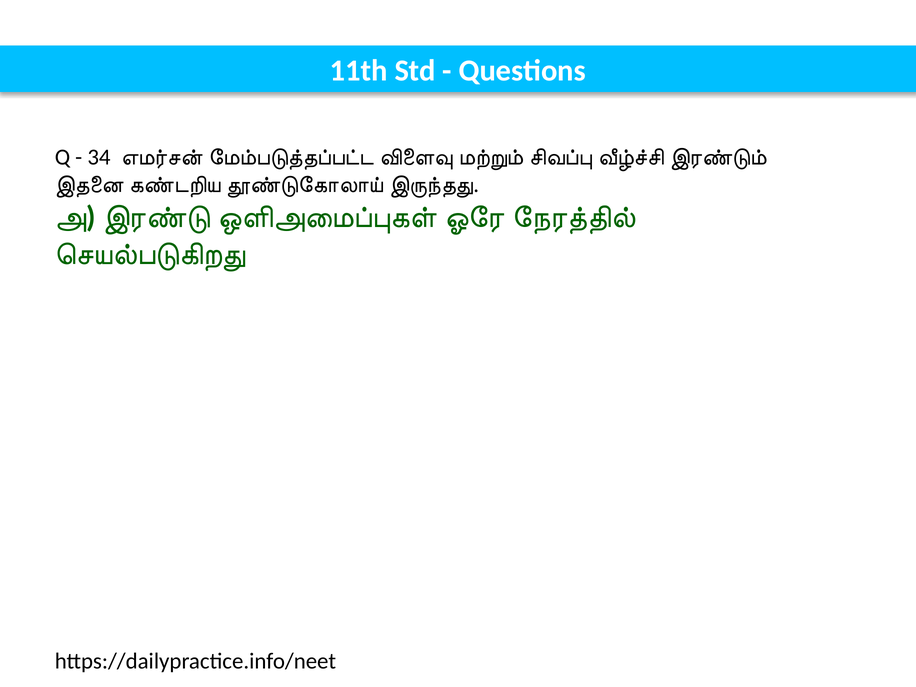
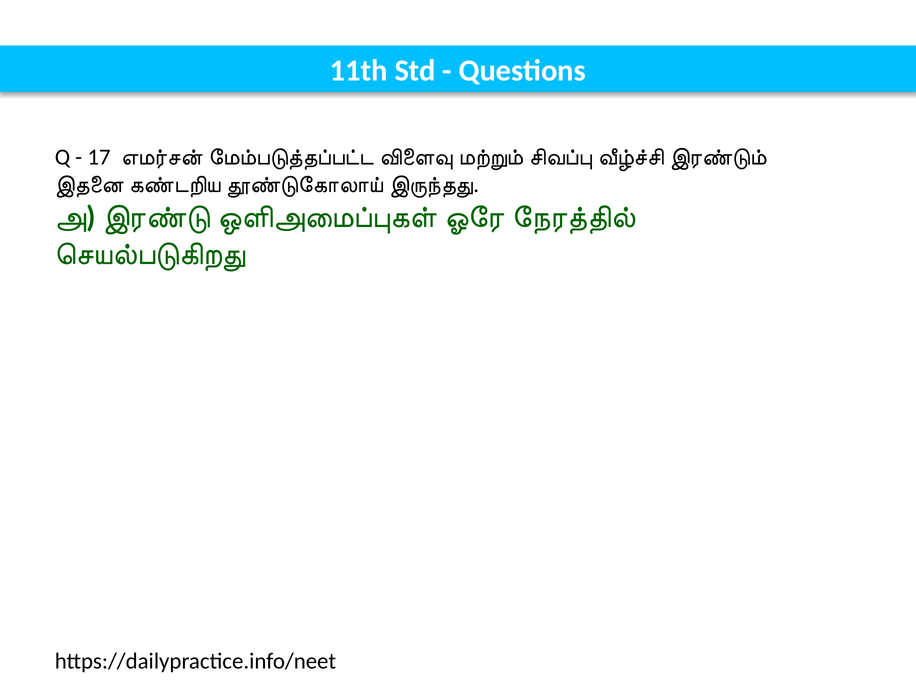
34: 34 -> 17
